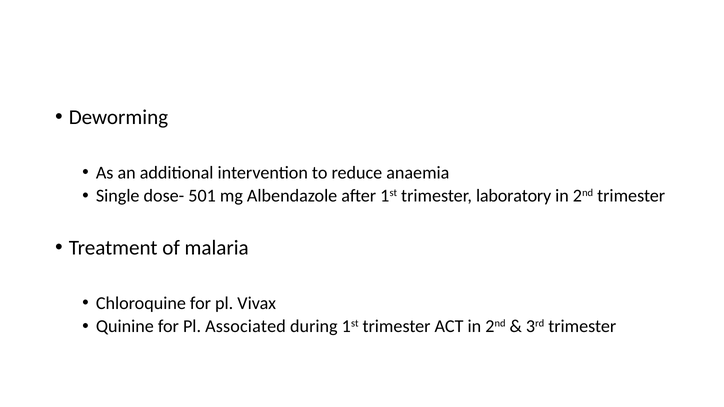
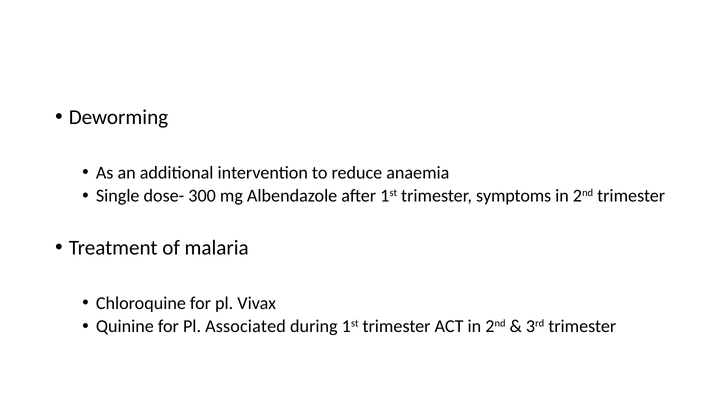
501: 501 -> 300
laboratory: laboratory -> symptoms
